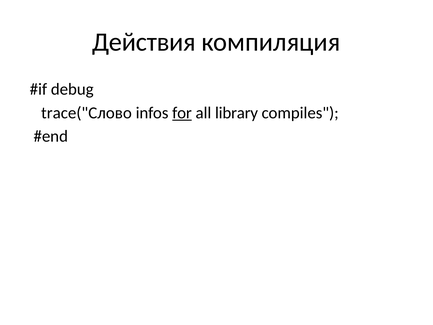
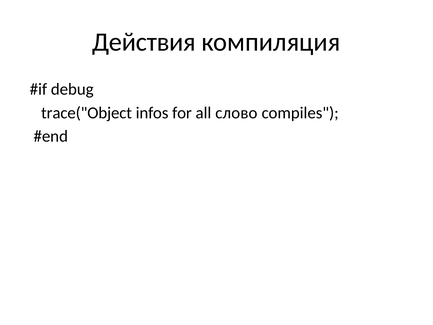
trace("Слово: trace("Слово -> trace("Object
for underline: present -> none
library: library -> слово
